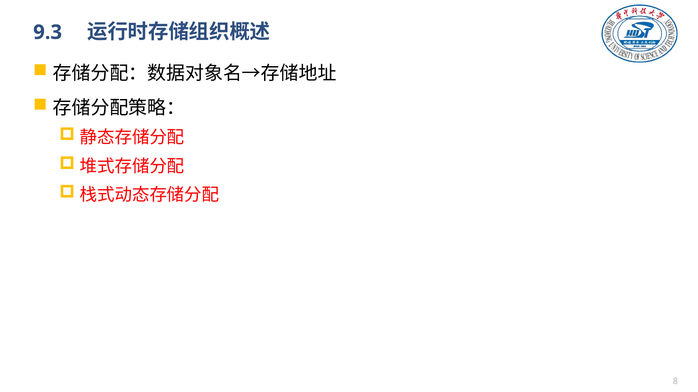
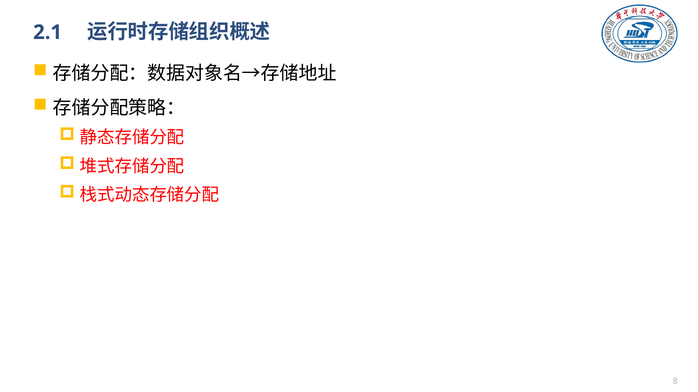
9.3: 9.3 -> 2.1
